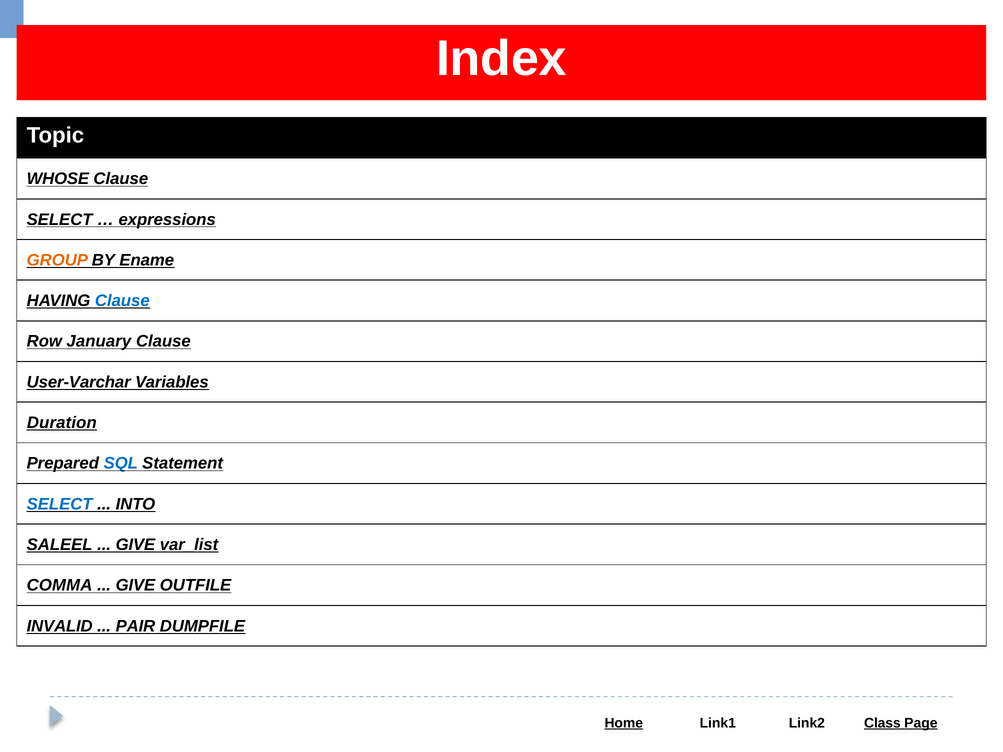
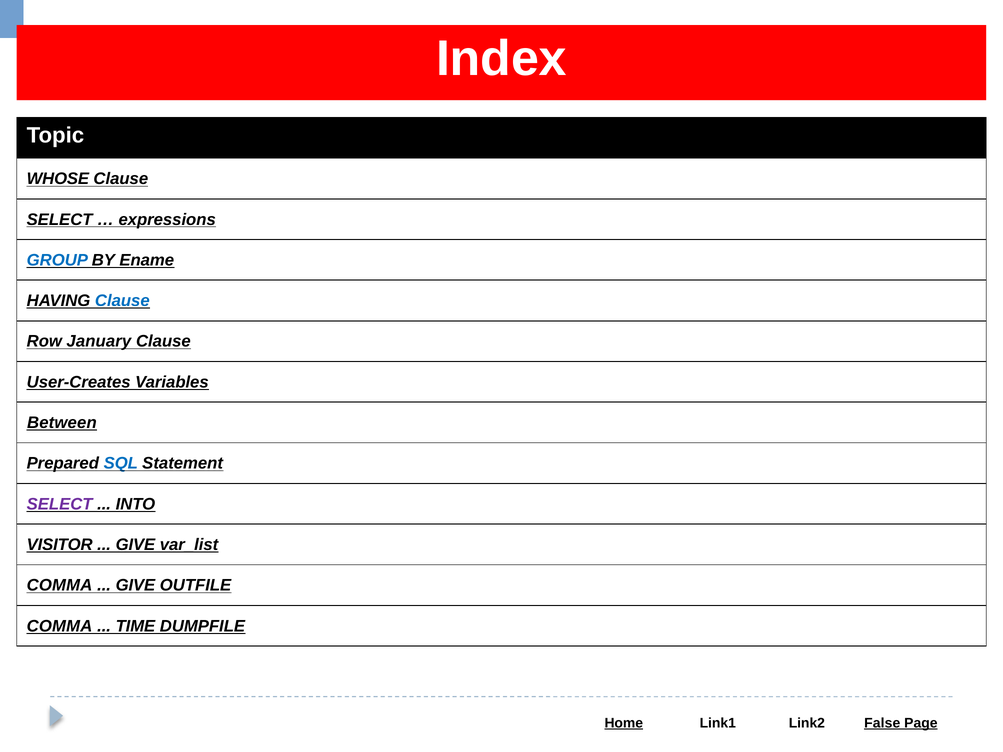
GROUP colour: orange -> blue
User-Varchar: User-Varchar -> User-Creates
Duration: Duration -> Between
SELECT at (60, 504) colour: blue -> purple
SALEEL: SALEEL -> VISITOR
INVALID at (60, 626): INVALID -> COMMA
PAIR: PAIR -> TIME
Class: Class -> False
